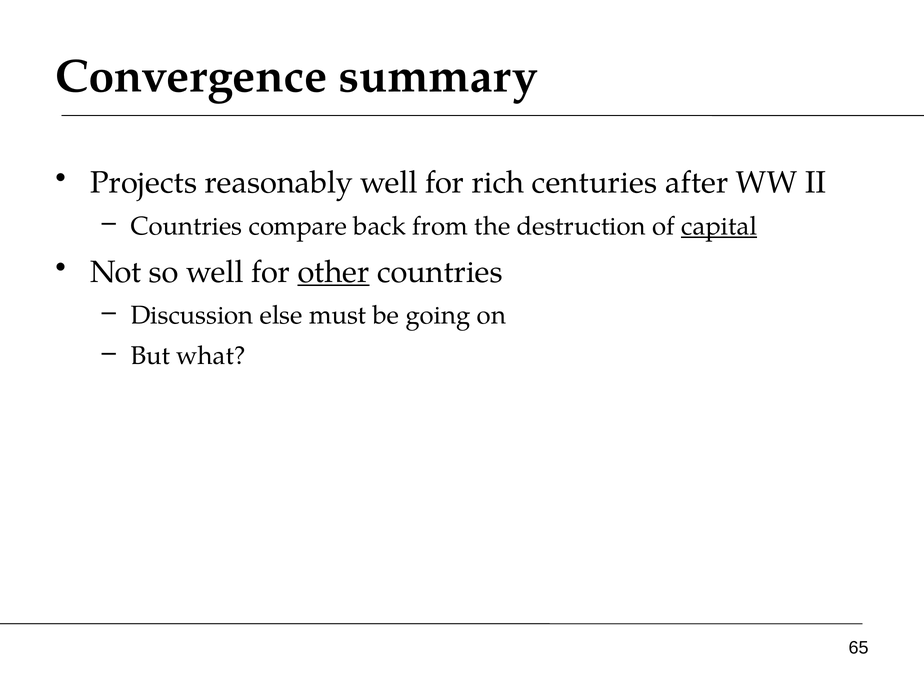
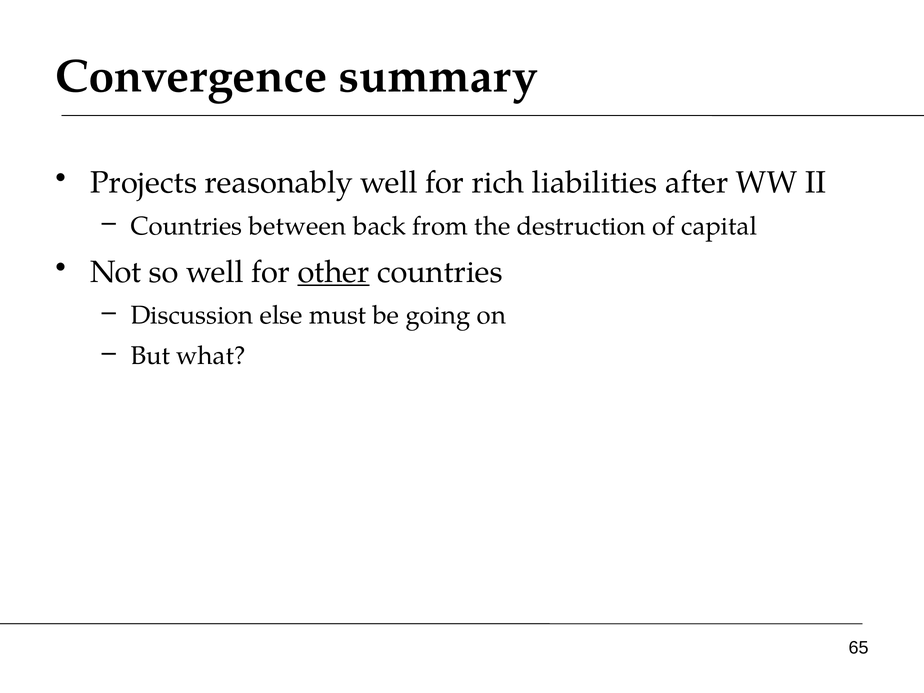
centuries: centuries -> liabilities
compare: compare -> between
capital underline: present -> none
